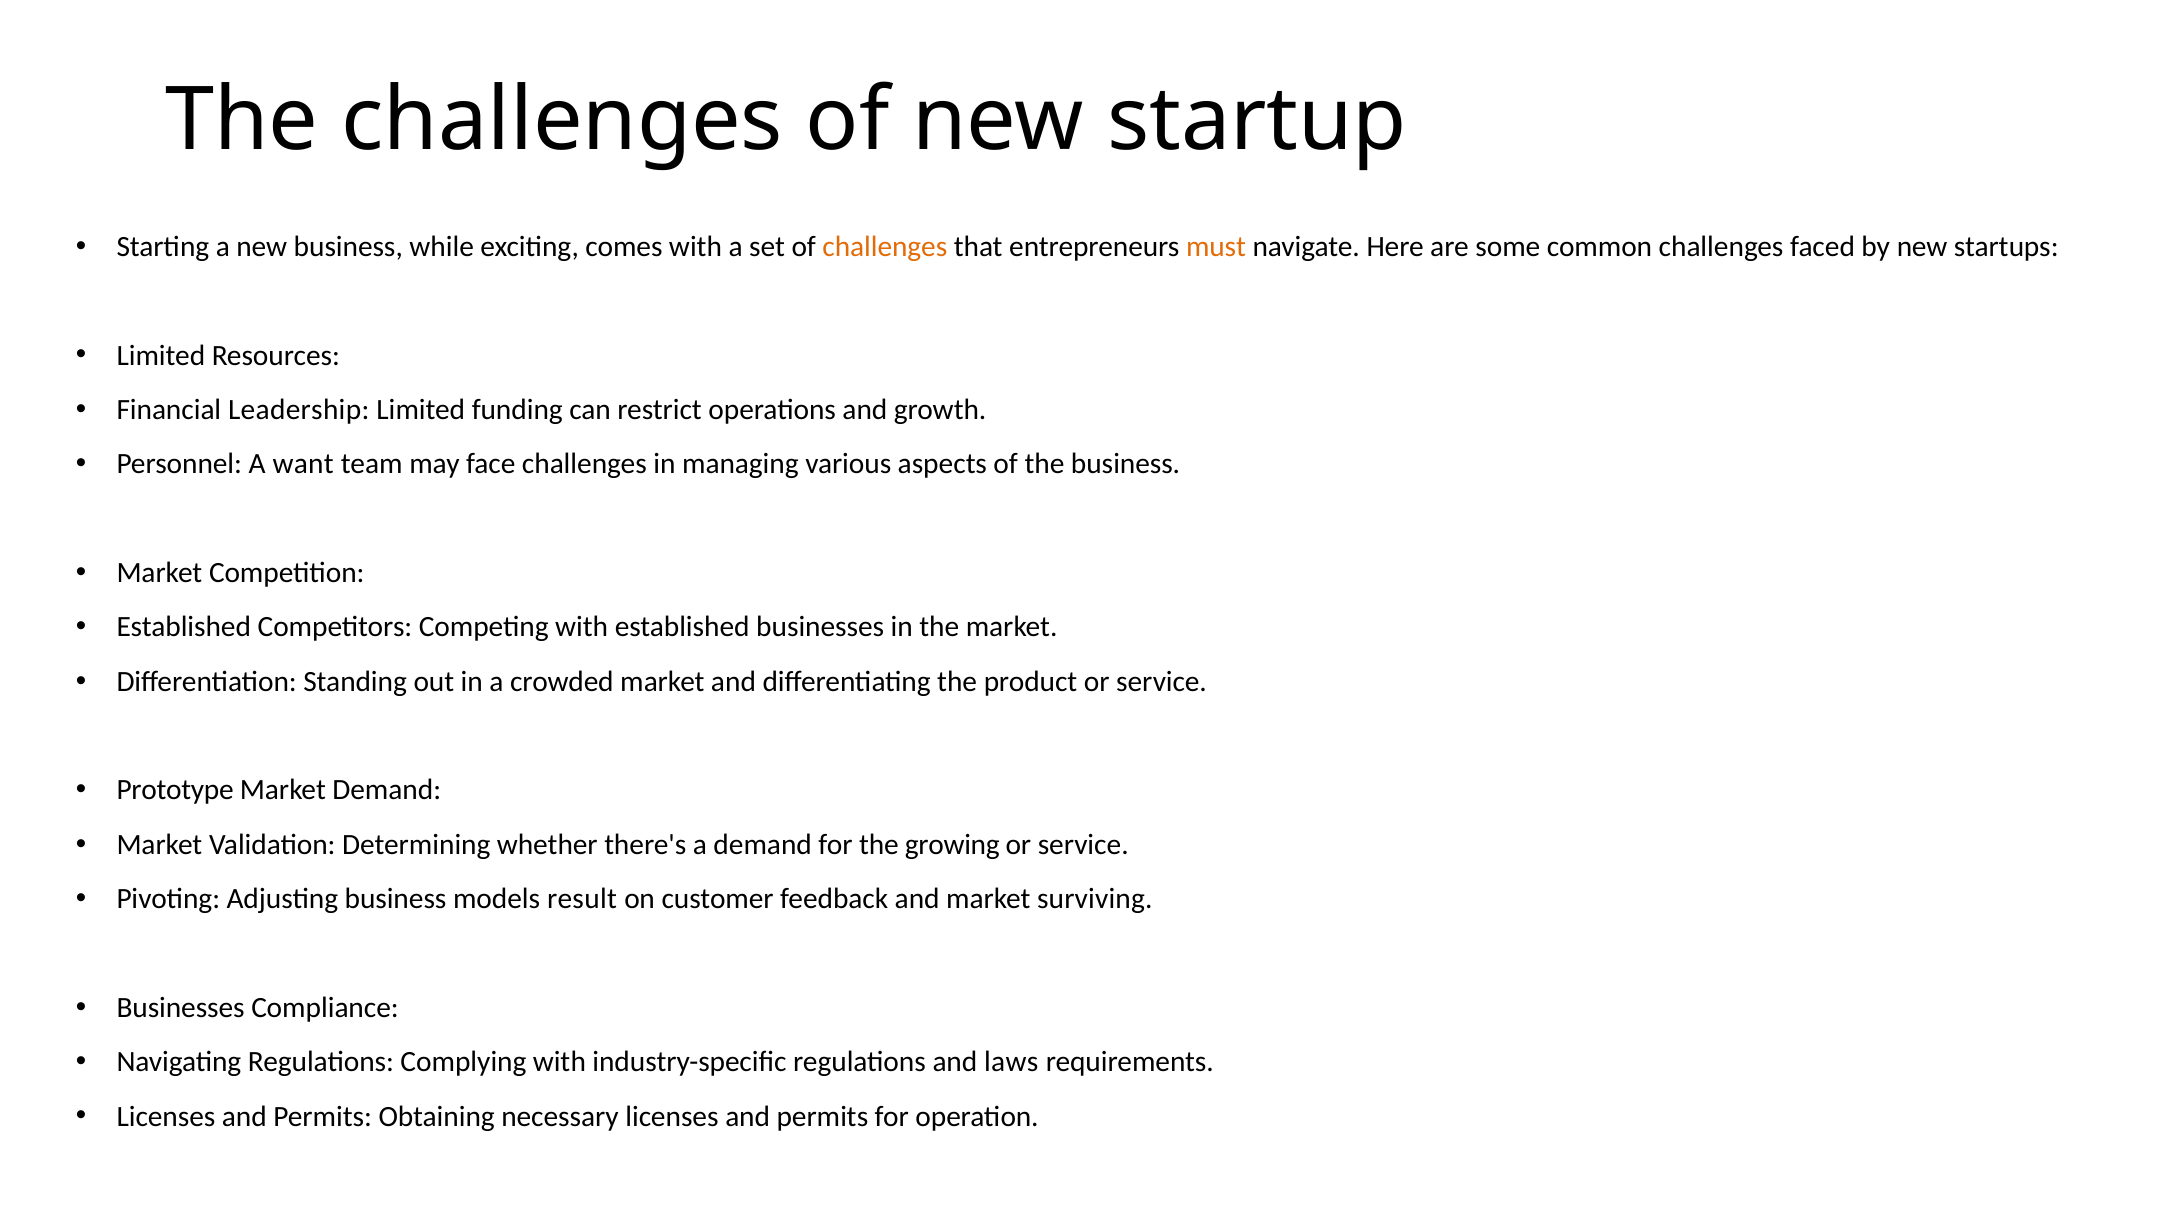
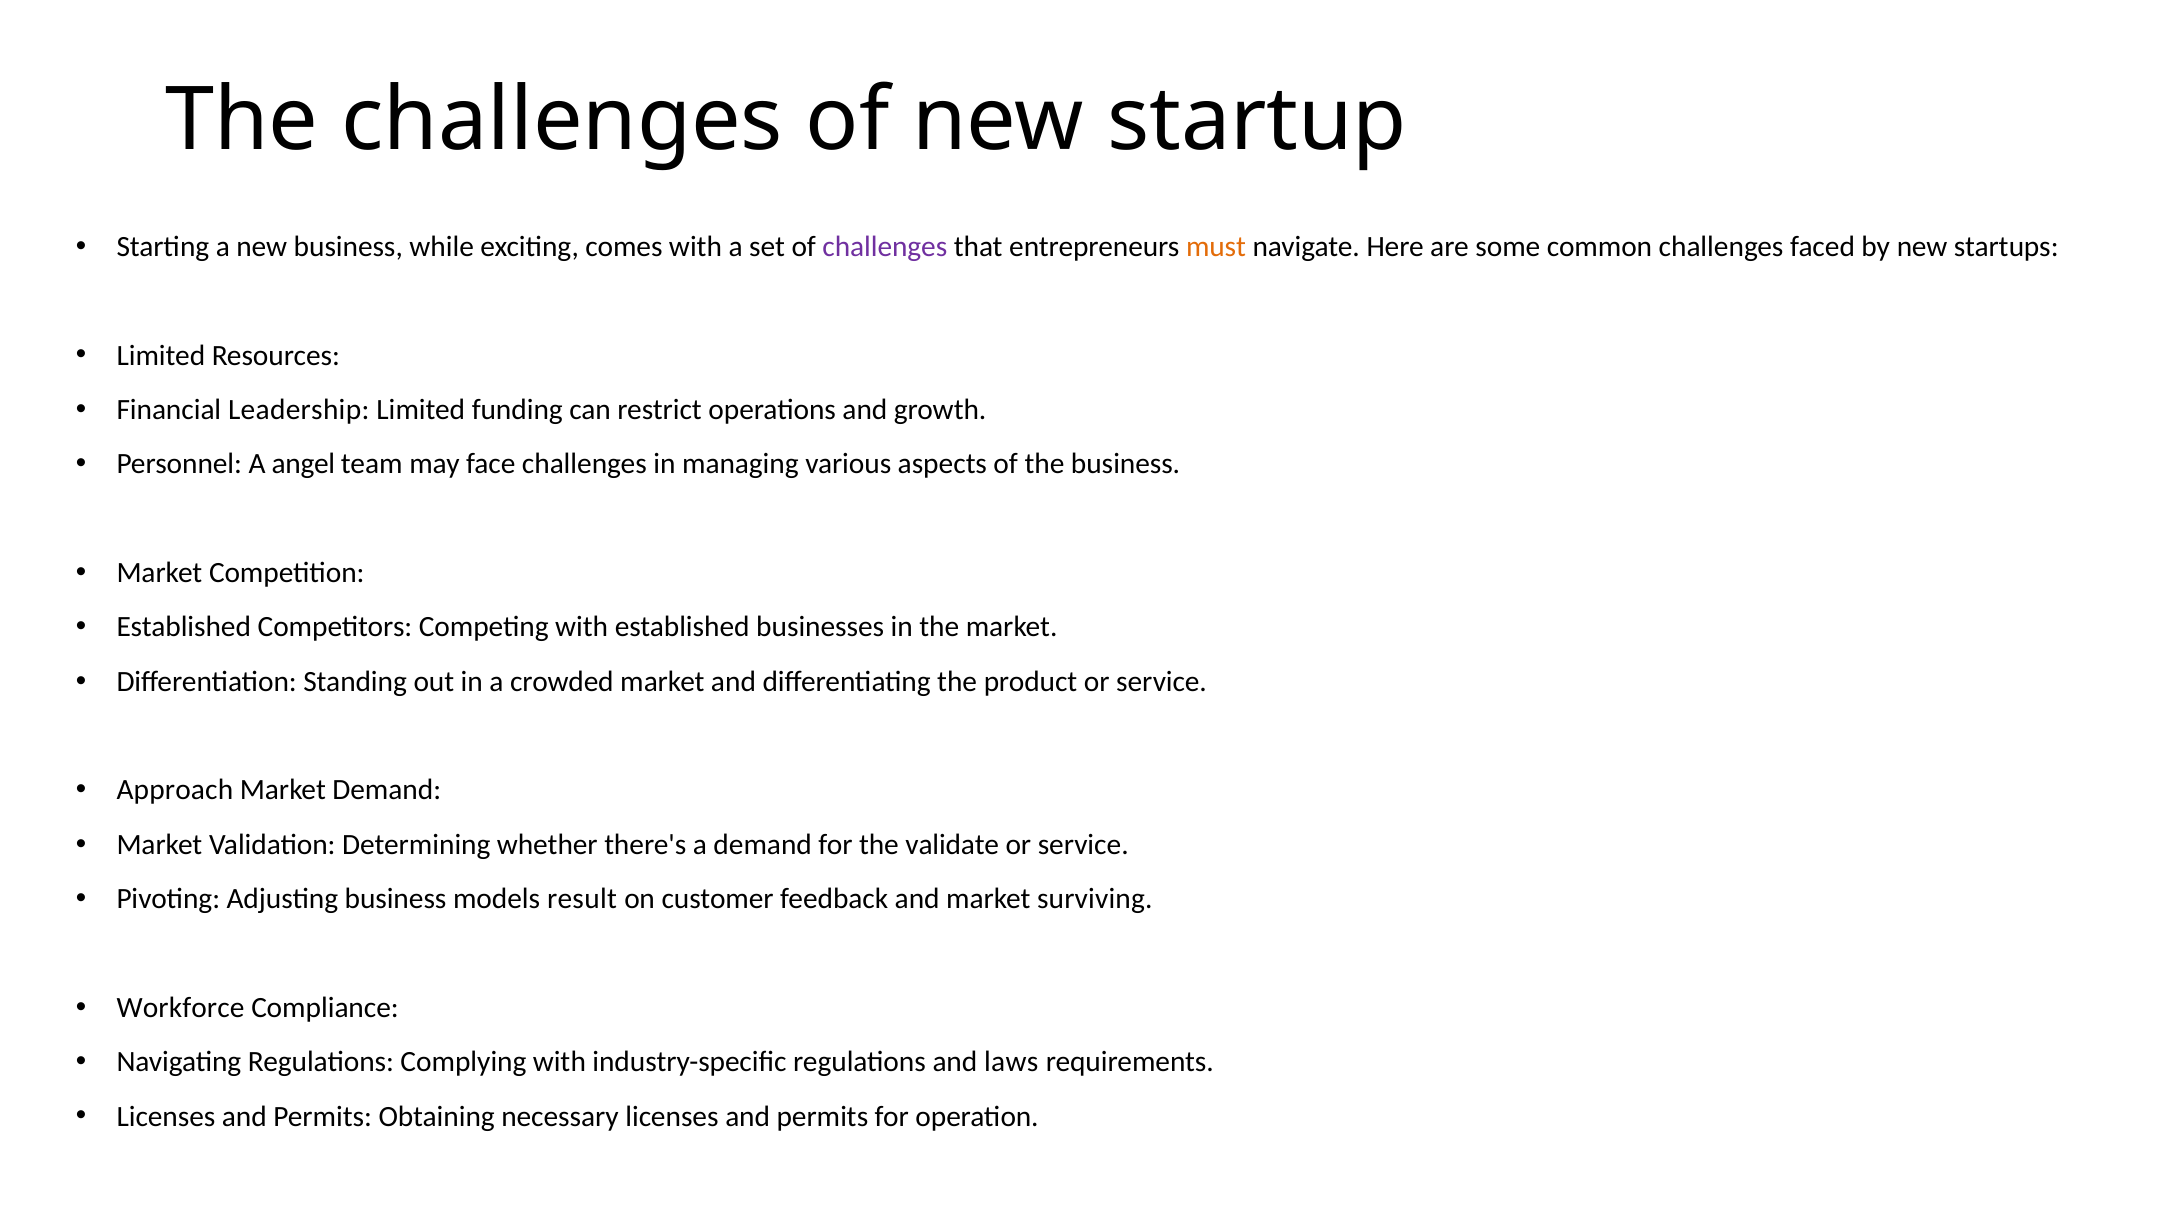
challenges at (885, 247) colour: orange -> purple
want: want -> angel
Prototype: Prototype -> Approach
growing: growing -> validate
Businesses at (181, 1008): Businesses -> Workforce
